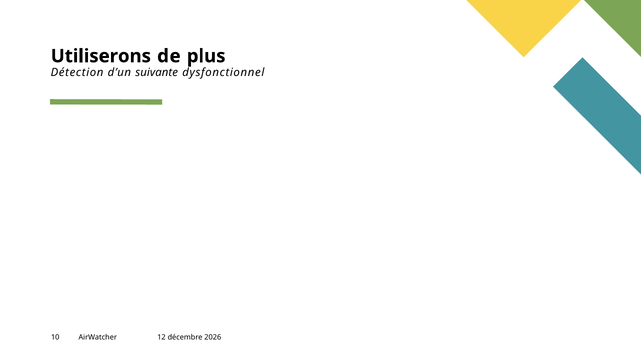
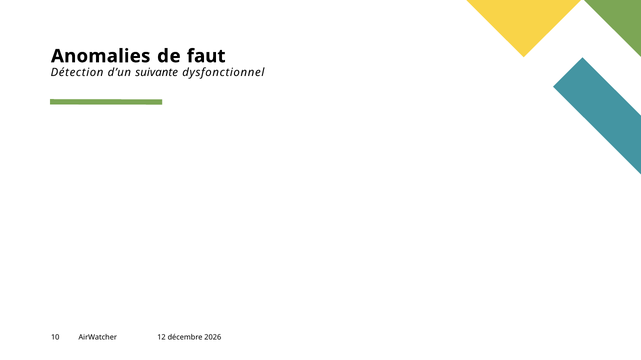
Utiliserons: Utiliserons -> Anomalies
plus: plus -> faut
